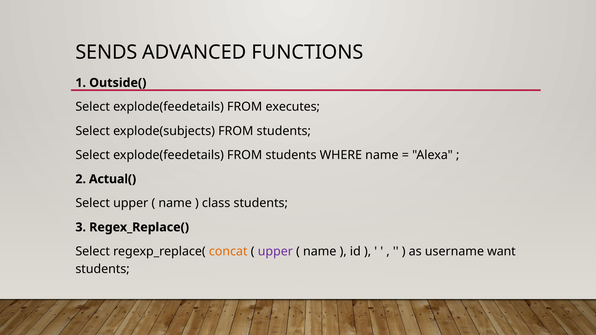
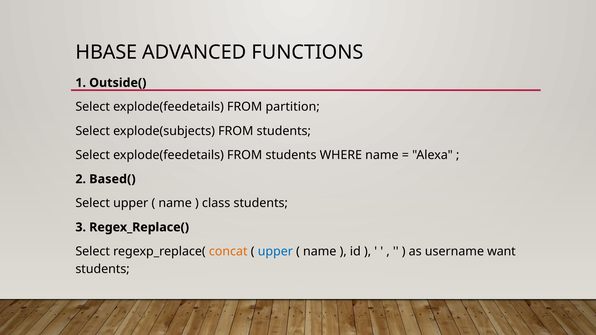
SENDS: SENDS -> HBASE
executes: executes -> partition
Actual(: Actual( -> Based(
upper at (275, 251) colour: purple -> blue
